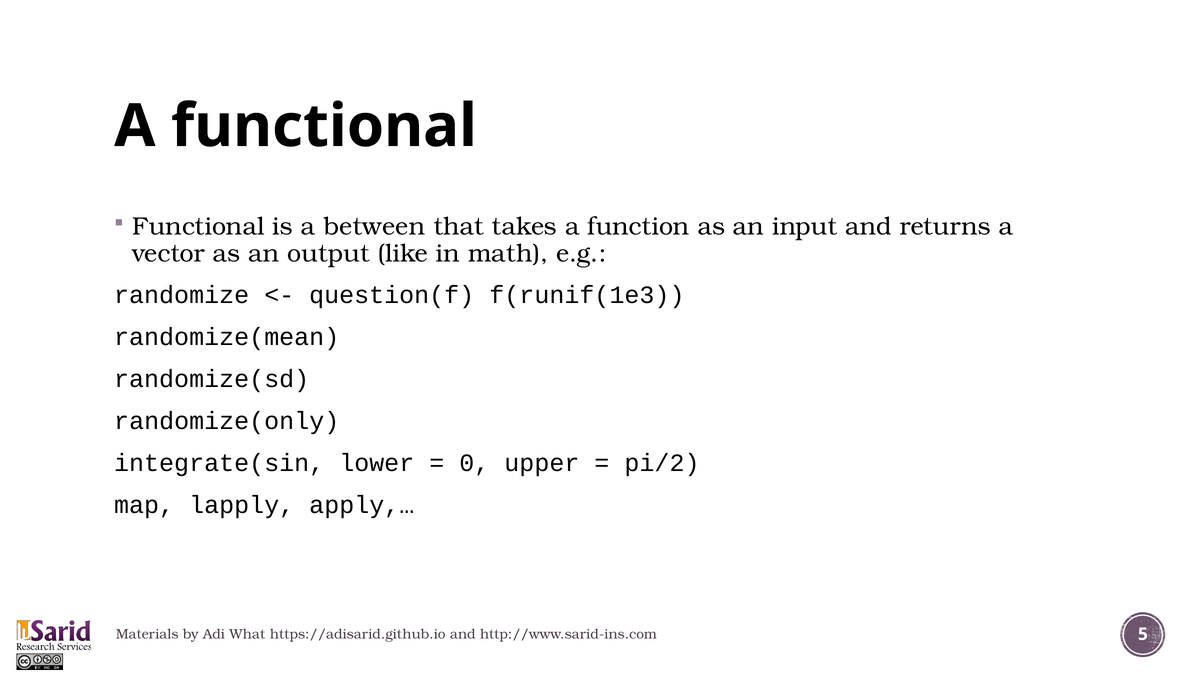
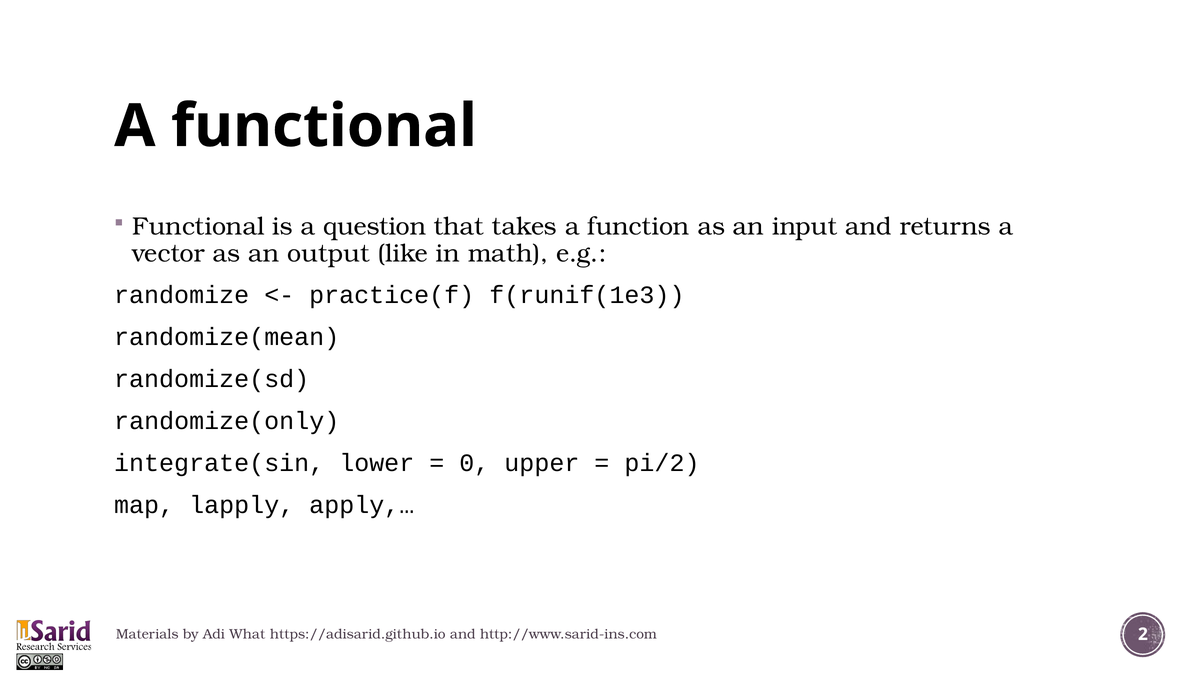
between: between -> question
question(f: question(f -> practice(f
5: 5 -> 2
